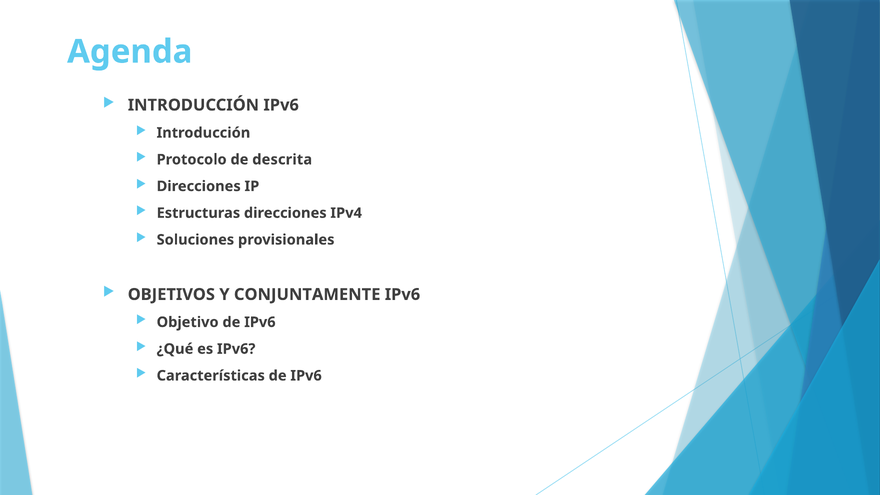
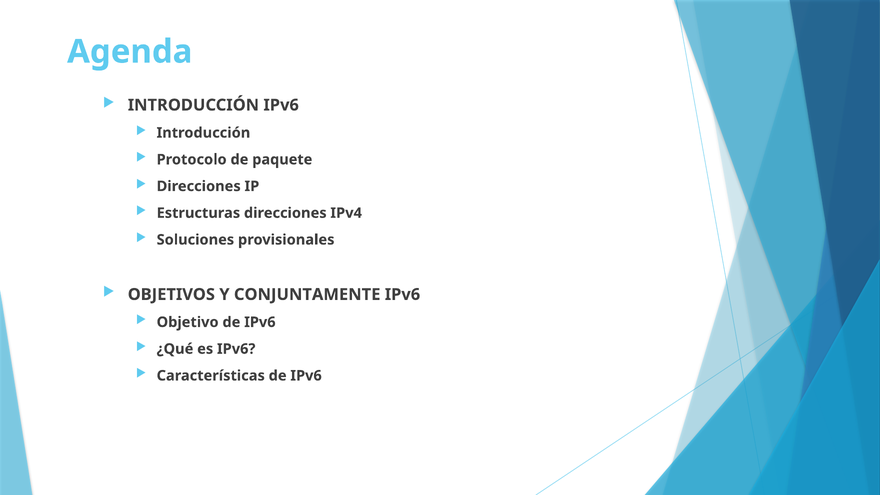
descrita: descrita -> paquete
